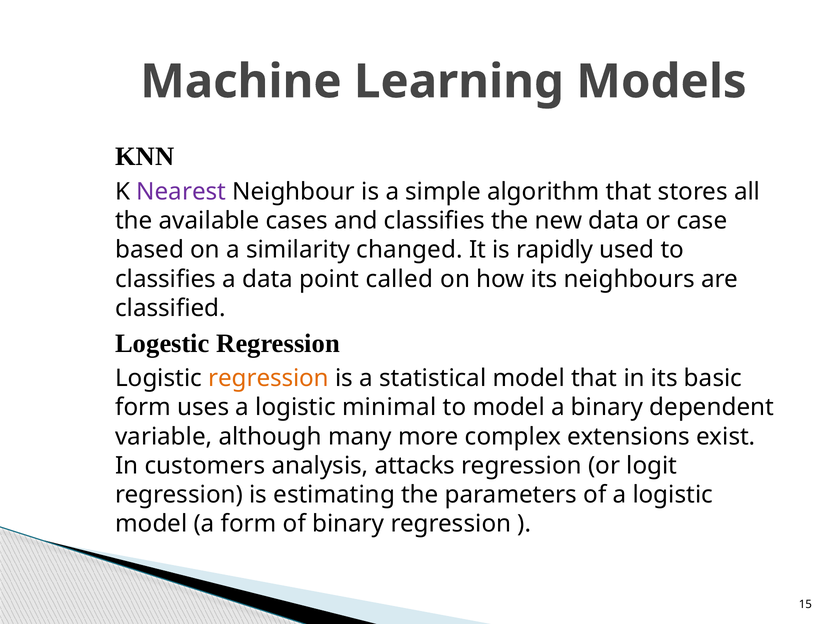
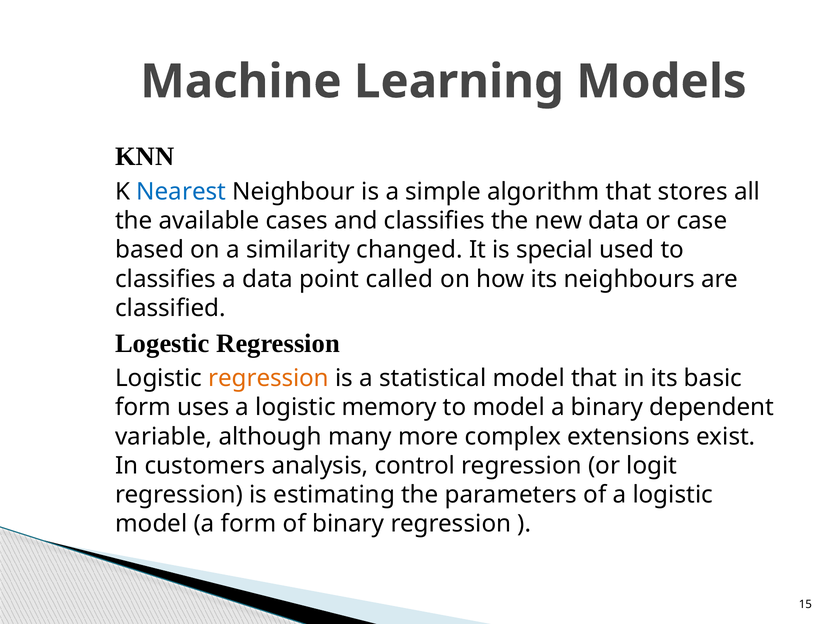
Nearest colour: purple -> blue
rapidly: rapidly -> special
minimal: minimal -> memory
attacks: attacks -> control
